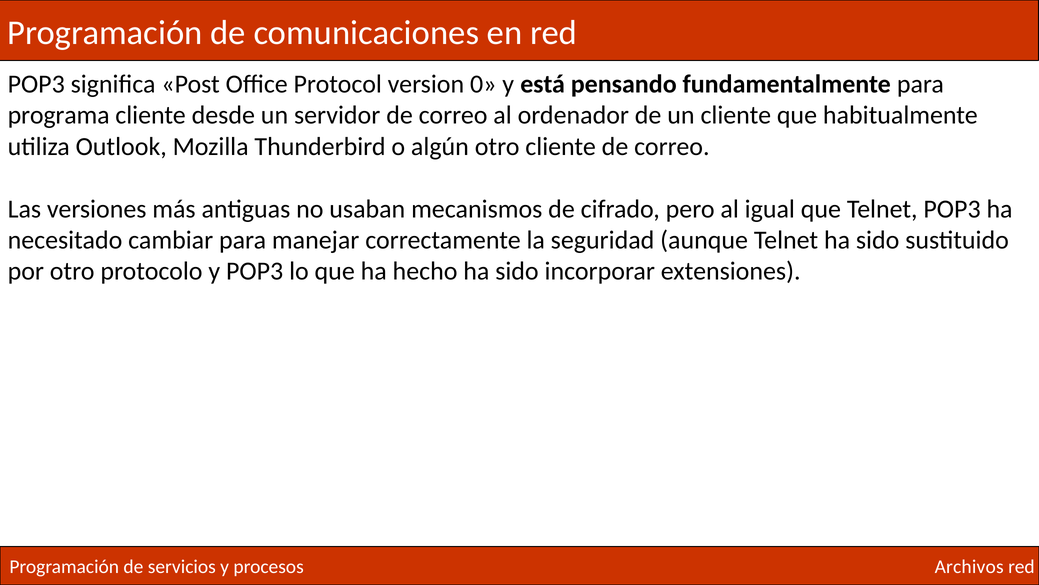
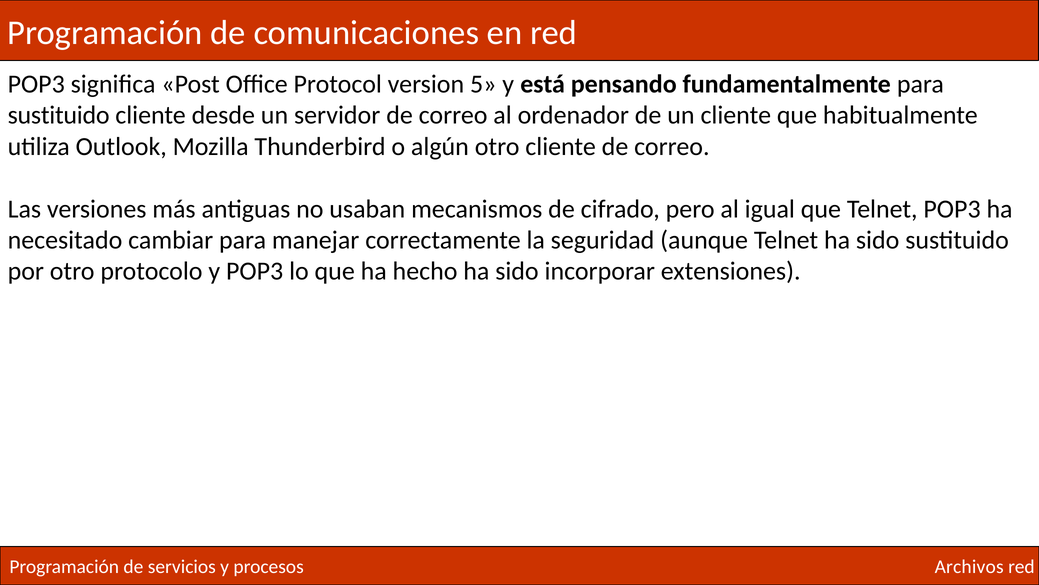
0: 0 -> 5
programa at (59, 115): programa -> sustituido
